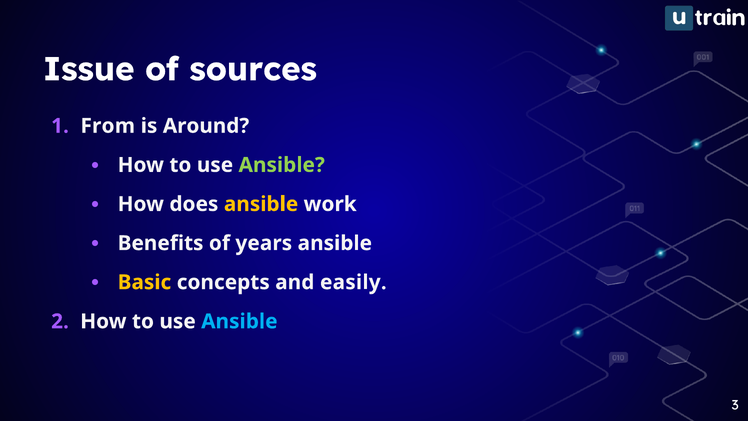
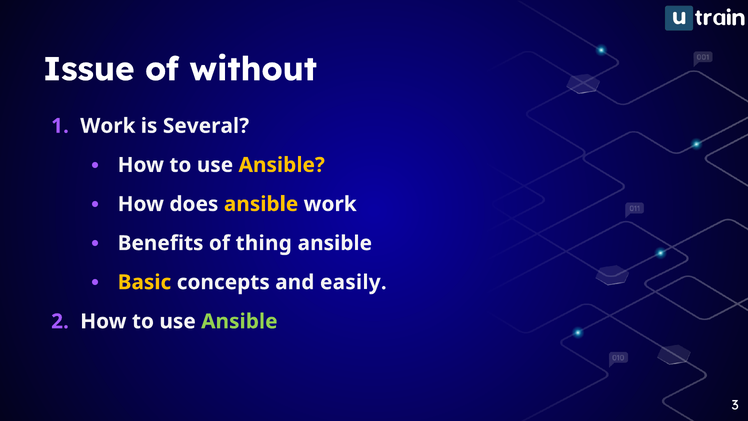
sources: sources -> without
From at (108, 126): From -> Work
Around: Around -> Several
Ansible at (282, 165) colour: light green -> yellow
years: years -> thing
Ansible at (239, 321) colour: light blue -> light green
